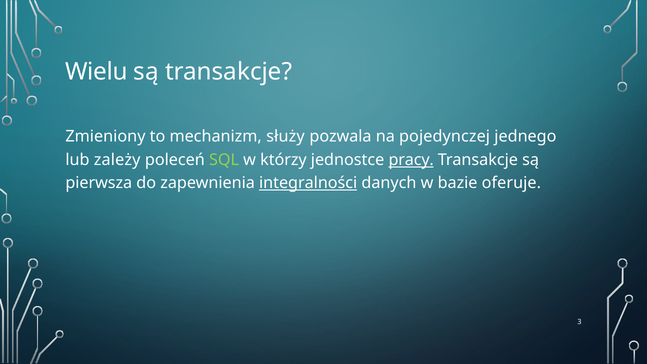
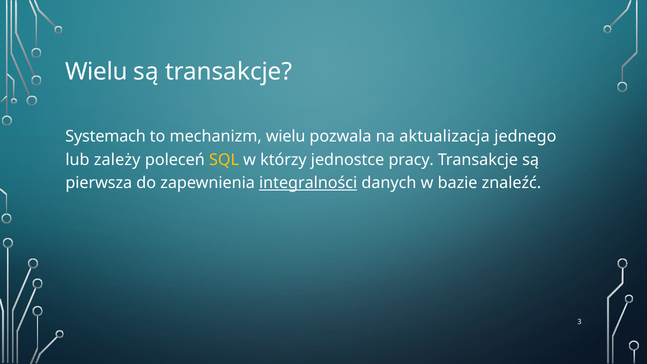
Zmieniony: Zmieniony -> Systemach
mechanizm służy: służy -> wielu
pojedynczej: pojedynczej -> aktualizacja
SQL colour: light green -> yellow
pracy underline: present -> none
oferuje: oferuje -> znaleźć
